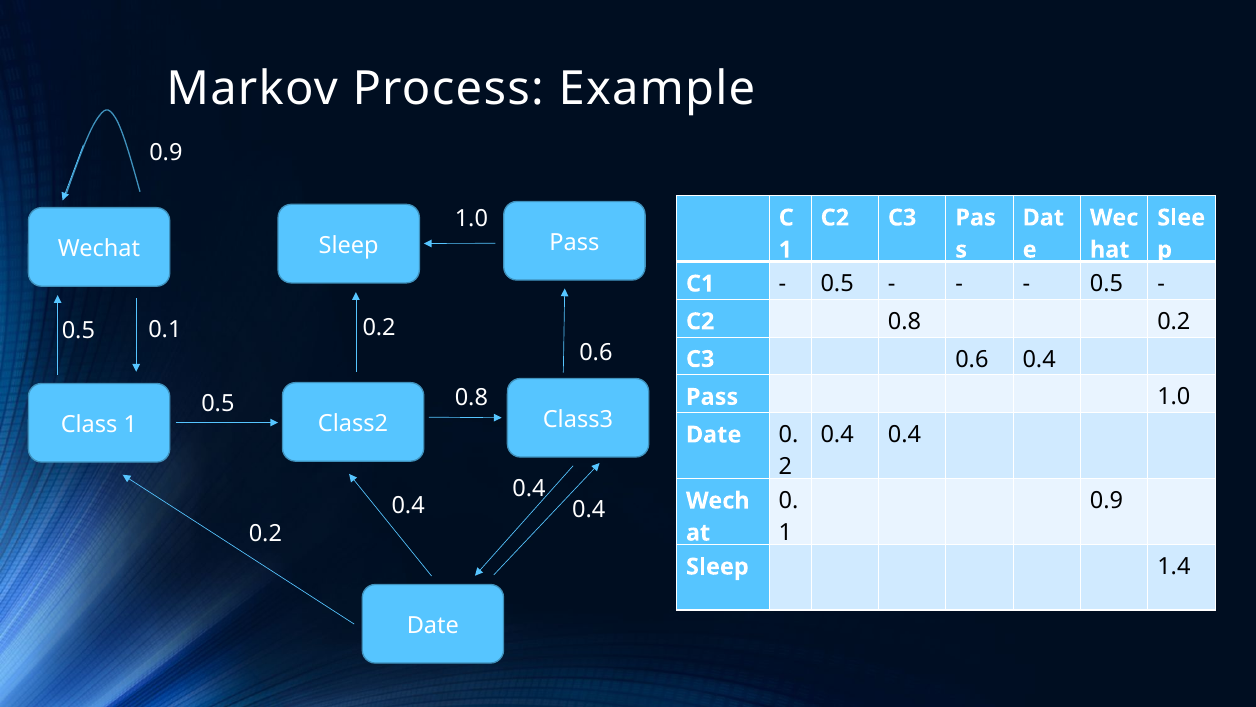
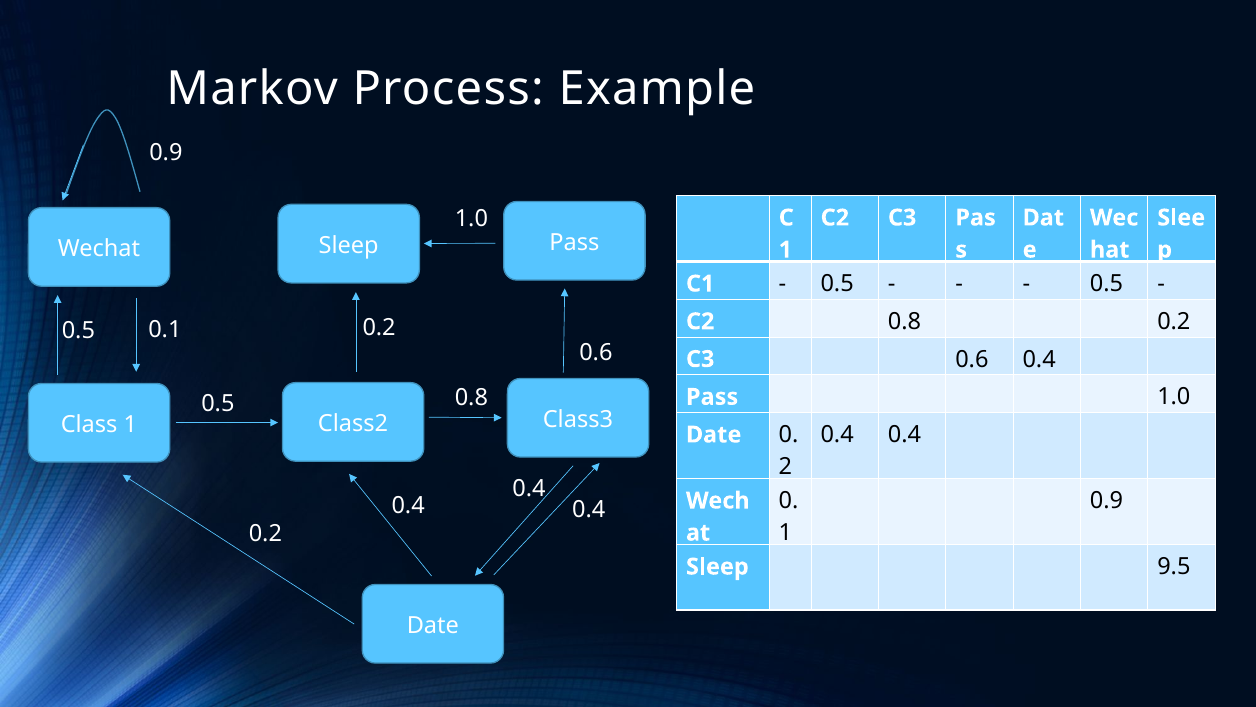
1.4: 1.4 -> 9.5
